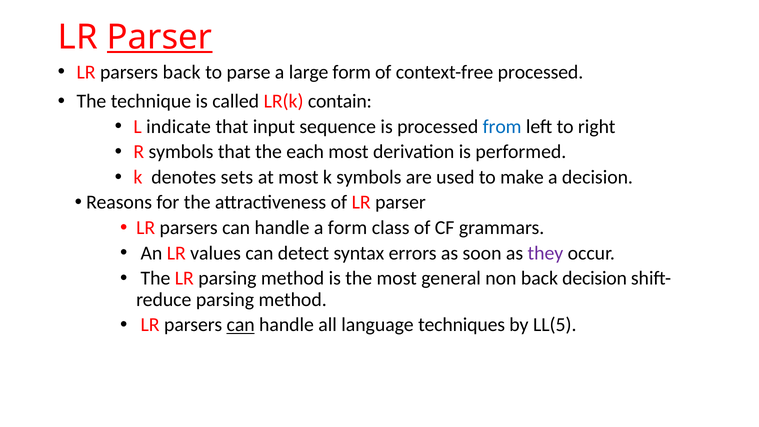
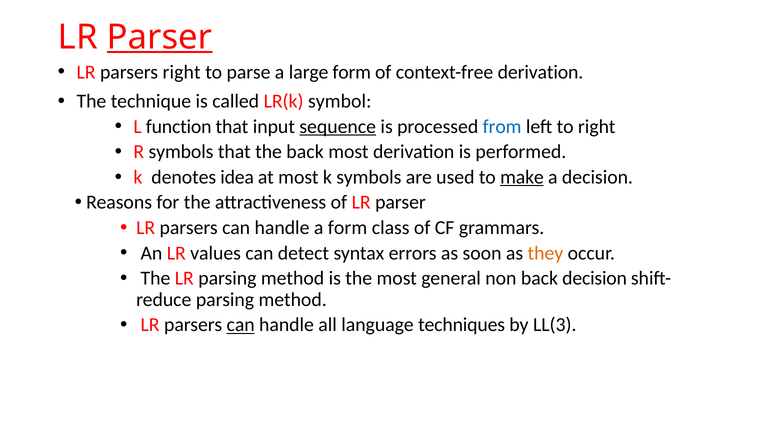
parsers back: back -> right
context-free processed: processed -> derivation
contain: contain -> symbol
indicate: indicate -> function
sequence underline: none -> present
the each: each -> back
sets: sets -> idea
make underline: none -> present
they colour: purple -> orange
LL(5: LL(5 -> LL(3
